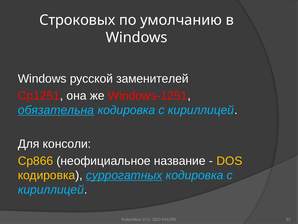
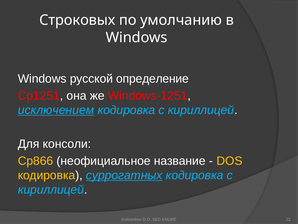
заменителей: заменителей -> определение
обязательна: обязательна -> исключением
